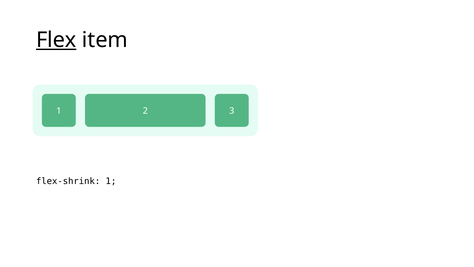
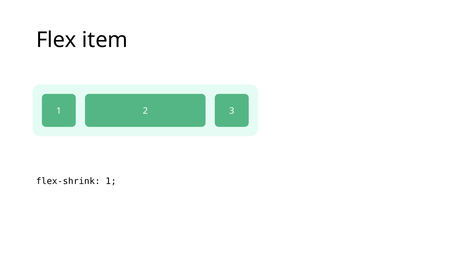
Flex underline: present -> none
